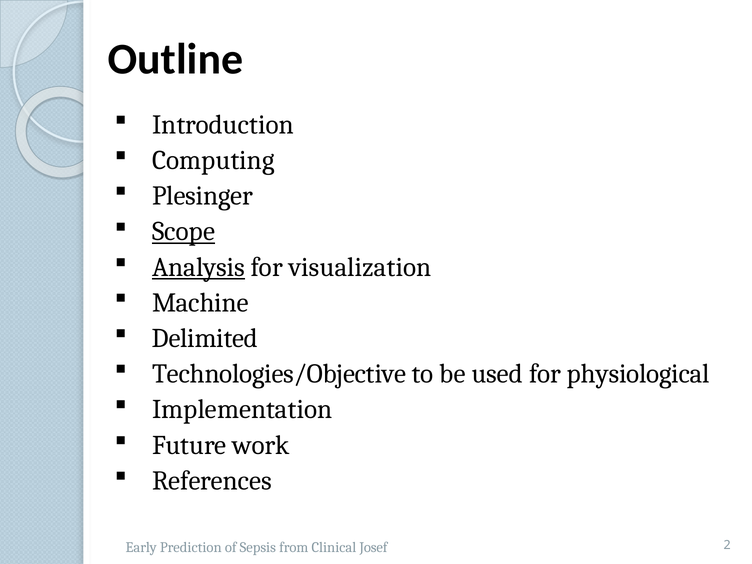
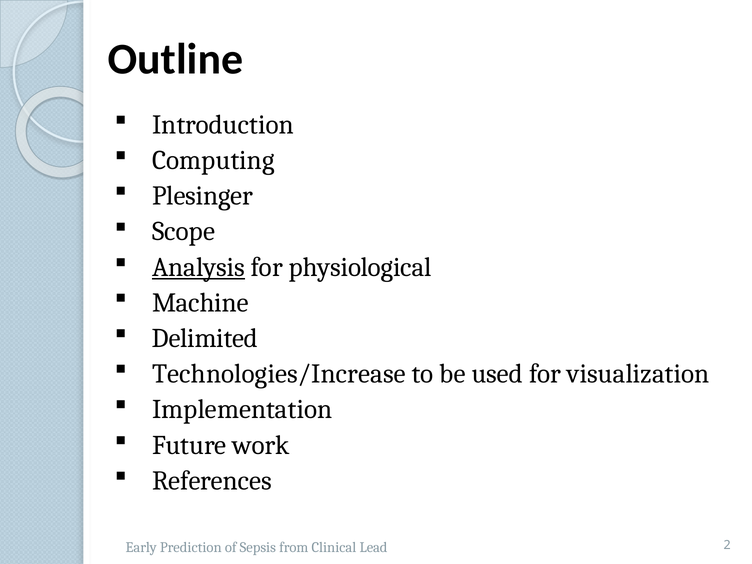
Scope underline: present -> none
visualization: visualization -> physiological
Technologies/Objective: Technologies/Objective -> Technologies/Increase
physiological: physiological -> visualization
Josef: Josef -> Lead
